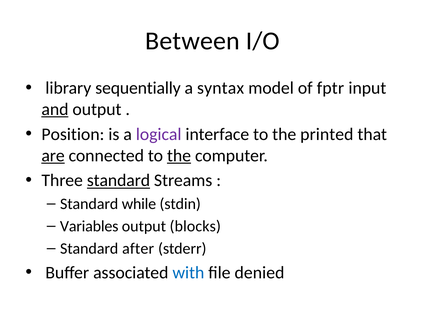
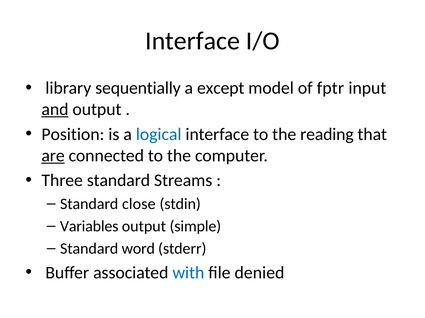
Between at (193, 41): Between -> Interface
syntax: syntax -> except
logical colour: purple -> blue
printed: printed -> reading
the at (179, 156) underline: present -> none
standard at (118, 181) underline: present -> none
while: while -> close
blocks: blocks -> simple
after: after -> word
